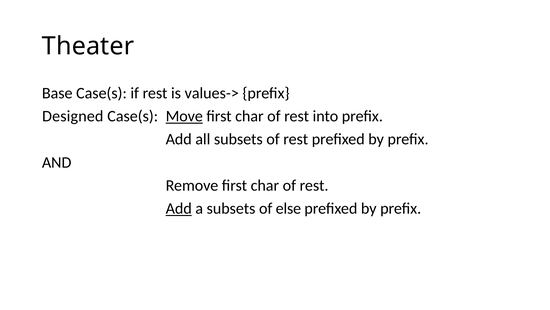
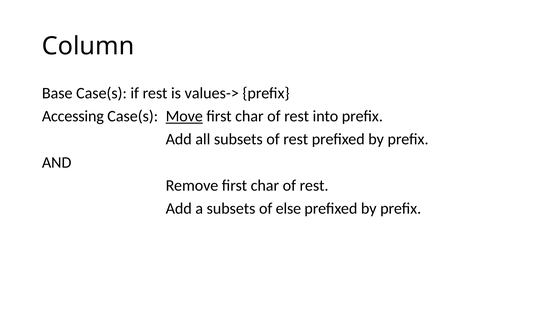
Theater: Theater -> Column
Designed: Designed -> Accessing
Add at (179, 208) underline: present -> none
